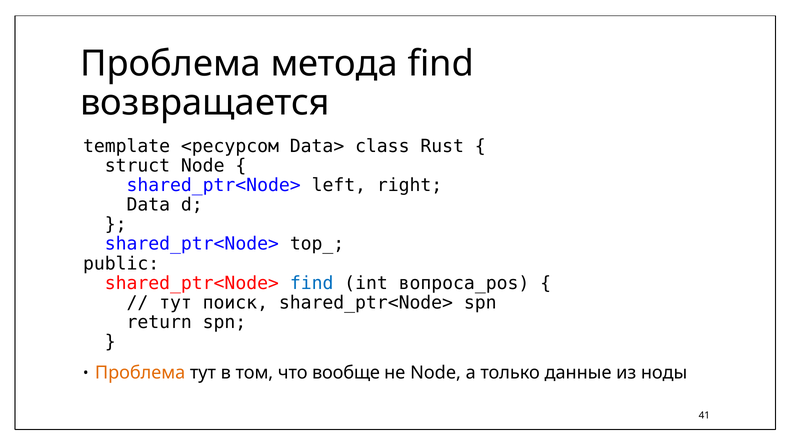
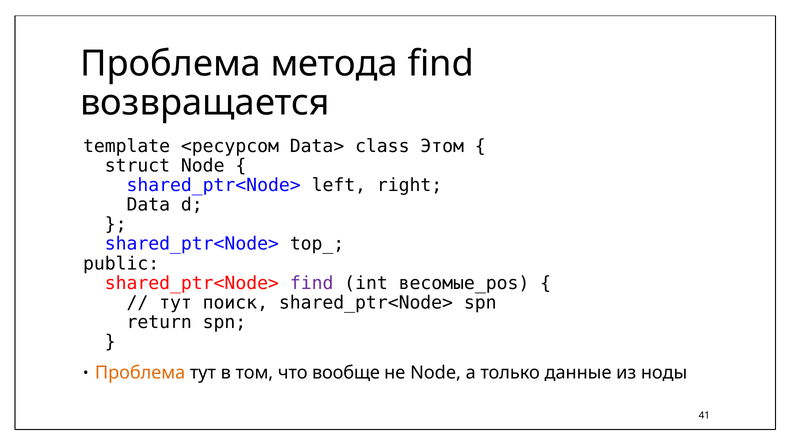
Rust: Rust -> Этом
find at (312, 283) colour: blue -> purple
вопроса_pos: вопроса_pos -> весомые_pos
